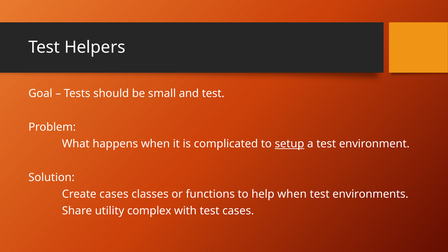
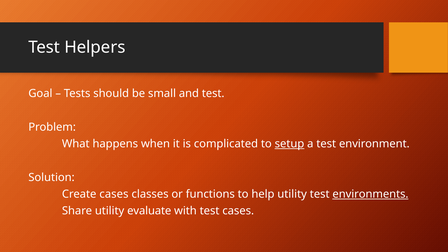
help when: when -> utility
environments underline: none -> present
complex: complex -> evaluate
